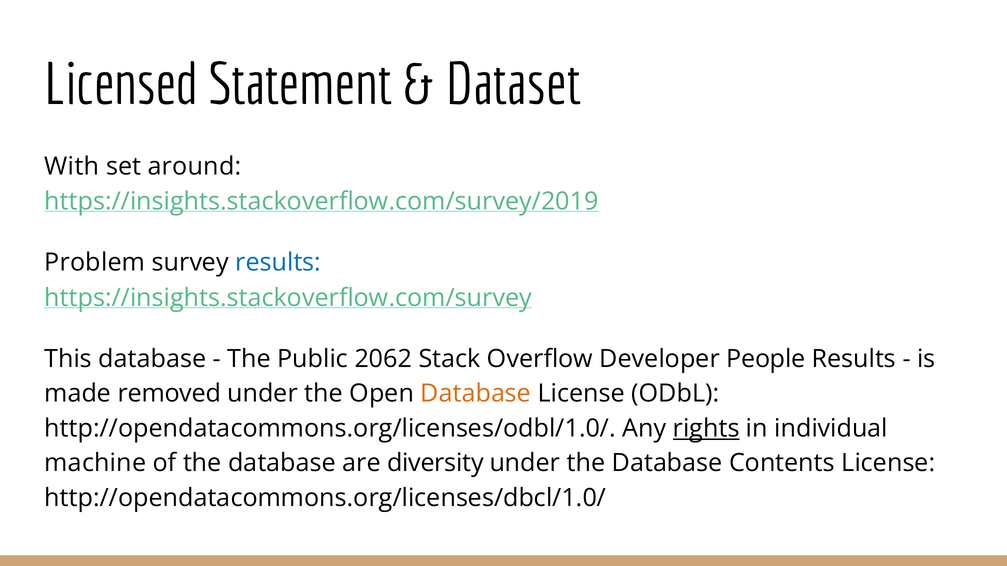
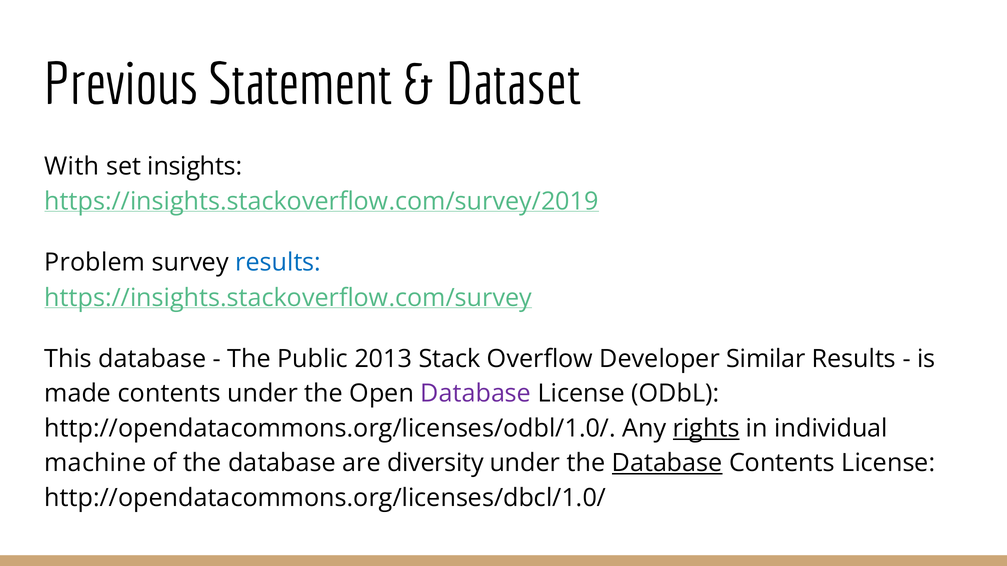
Licensed: Licensed -> Previous
around: around -> insights
2062: 2062 -> 2013
People: People -> Similar
made removed: removed -> contents
Database at (476, 394) colour: orange -> purple
Database at (667, 463) underline: none -> present
